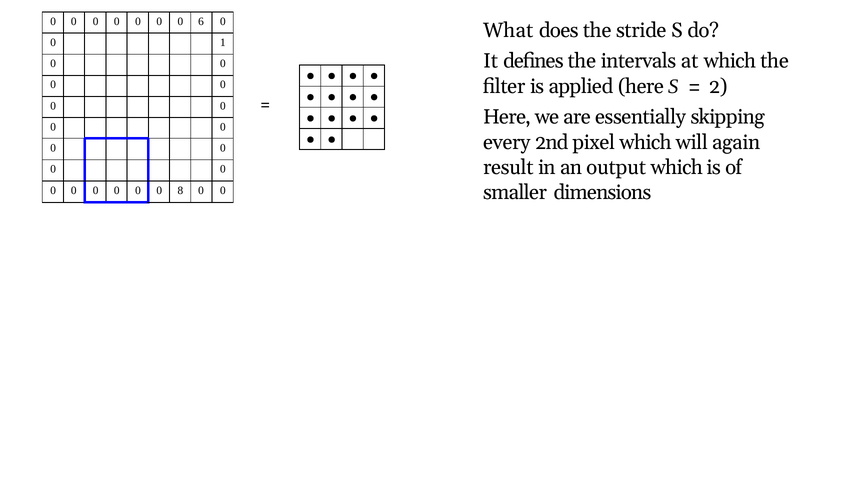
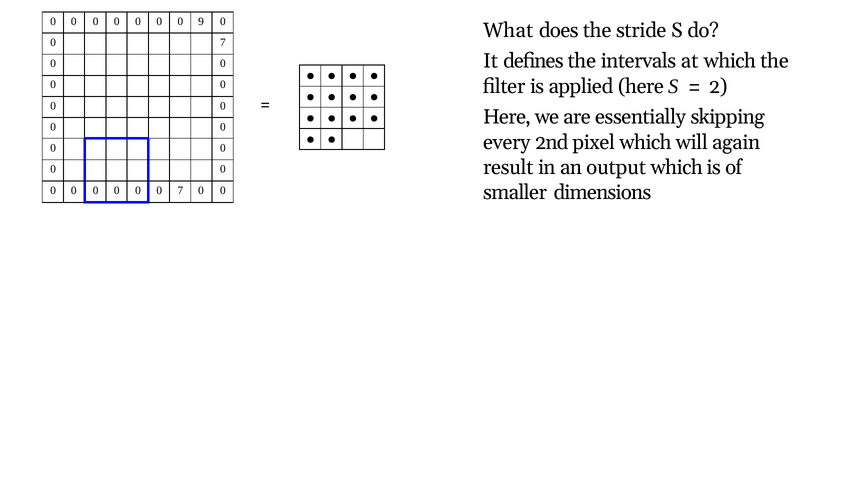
6: 6 -> 9
1 at (223, 43): 1 -> 7
0 0 0 8: 8 -> 7
